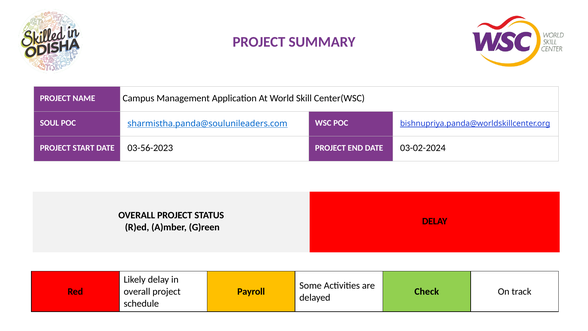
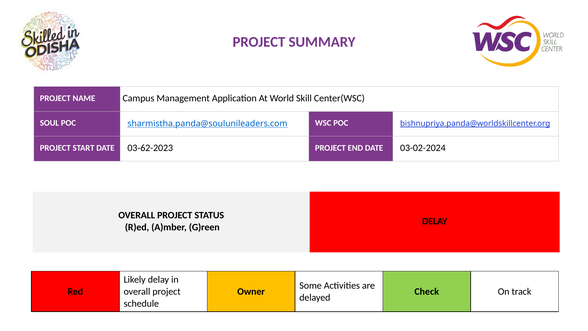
03-56-2023: 03-56-2023 -> 03-62-2023
Payroll: Payroll -> Owner
